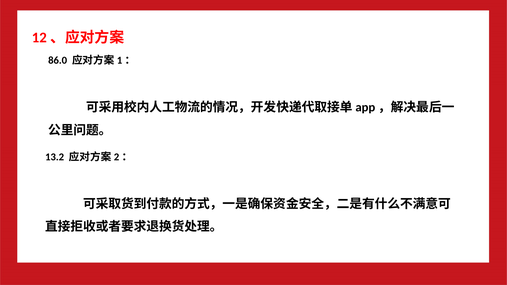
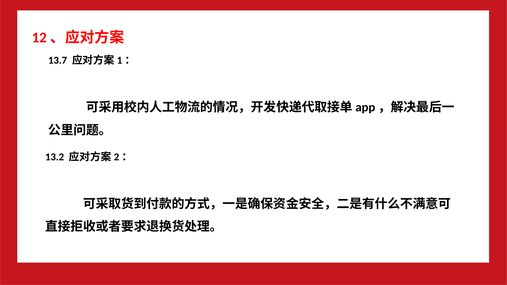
86.0: 86.0 -> 13.7
